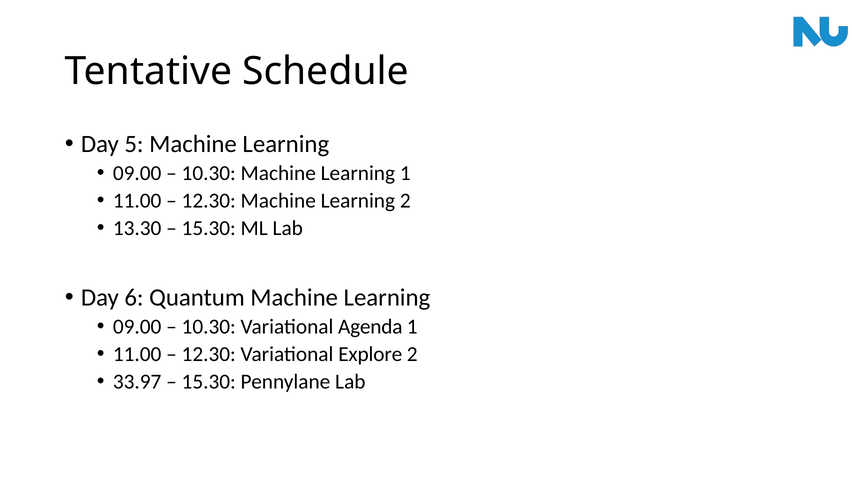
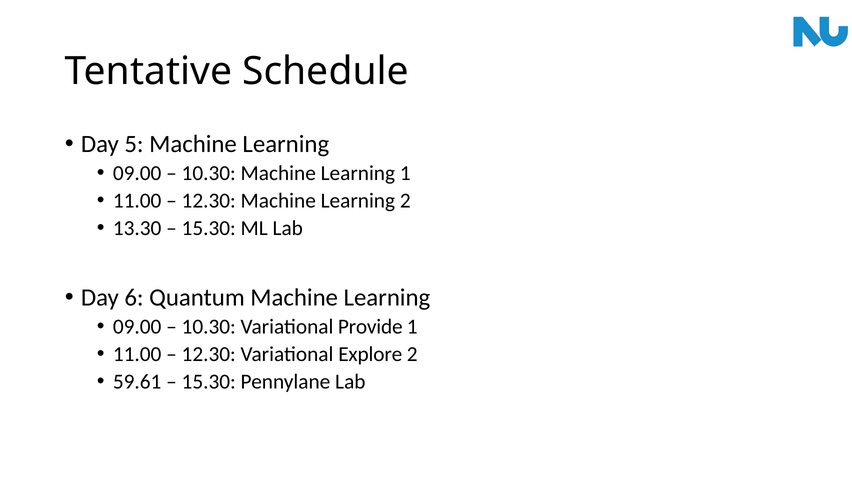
Agenda: Agenda -> Provide
33.97: 33.97 -> 59.61
